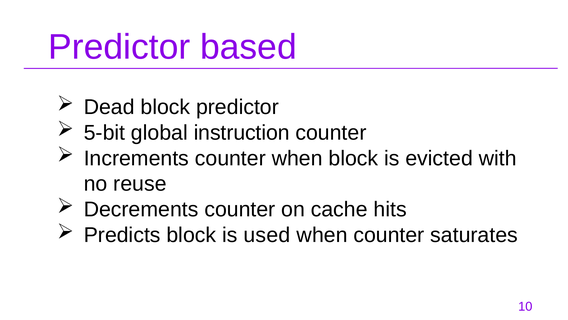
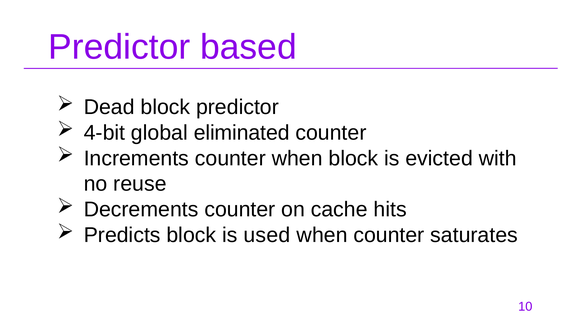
5-bit: 5-bit -> 4-bit
instruction: instruction -> eliminated
